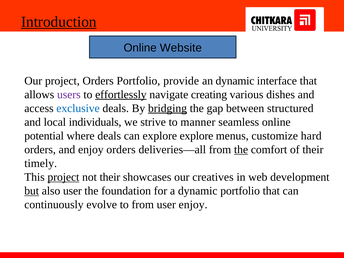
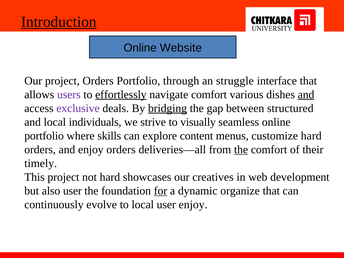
provide: provide -> through
an dynamic: dynamic -> struggle
navigate creating: creating -> comfort
and at (306, 95) underline: none -> present
exclusive colour: blue -> purple
manner: manner -> visually
potential at (44, 136): potential -> portfolio
where deals: deals -> skills
explore explore: explore -> content
project at (63, 177) underline: present -> none
not their: their -> hard
but underline: present -> none
for underline: none -> present
dynamic portfolio: portfolio -> organize
to from: from -> local
